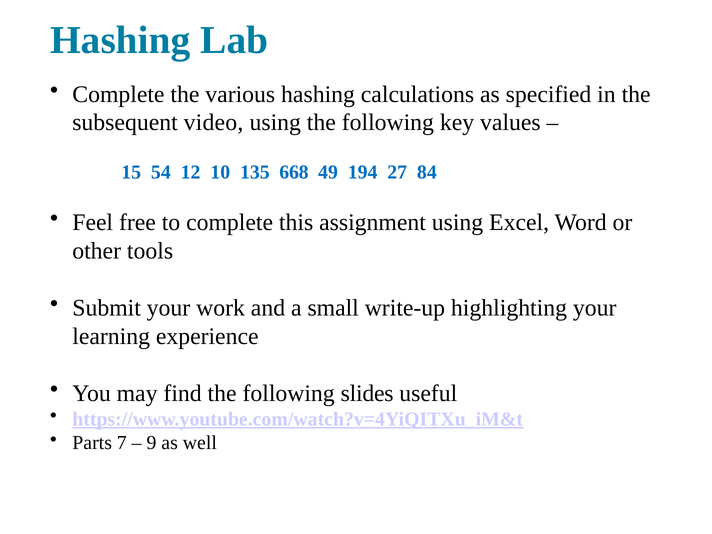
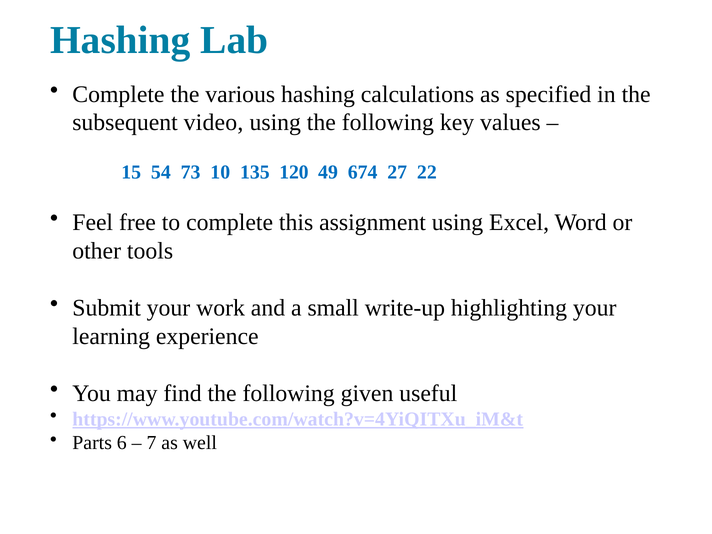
12: 12 -> 73
668: 668 -> 120
194: 194 -> 674
84: 84 -> 22
slides: slides -> given
7: 7 -> 6
9: 9 -> 7
